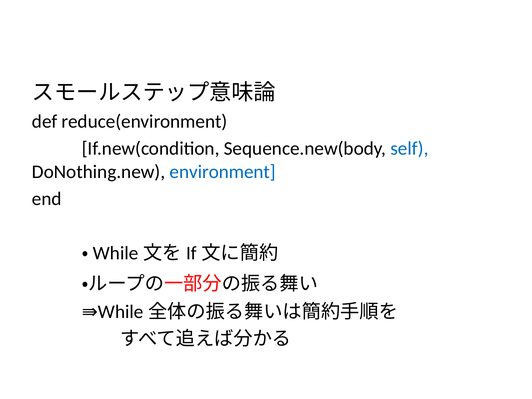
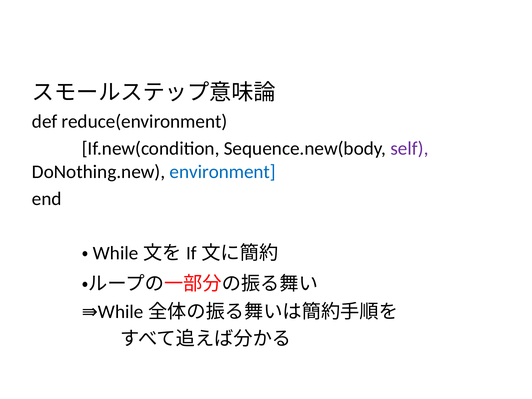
self colour: blue -> purple
